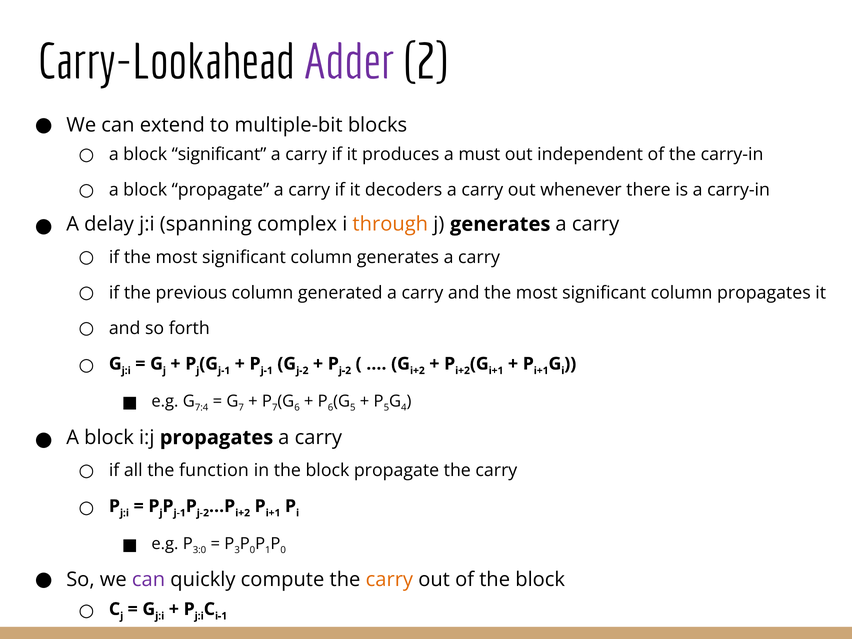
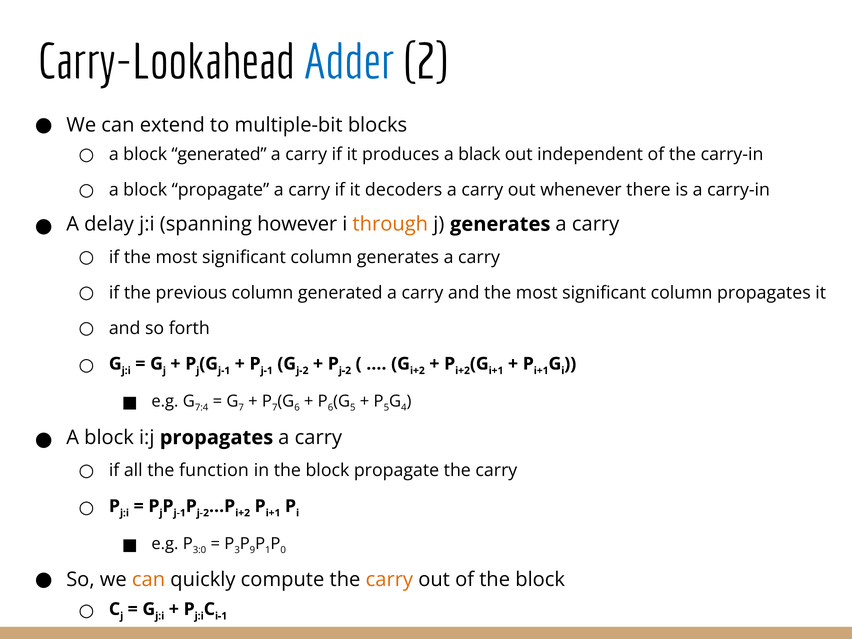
Adder colour: purple -> blue
block significant: significant -> generated
must: must -> black
complex: complex -> however
0 at (252, 550): 0 -> 9
can at (149, 579) colour: purple -> orange
